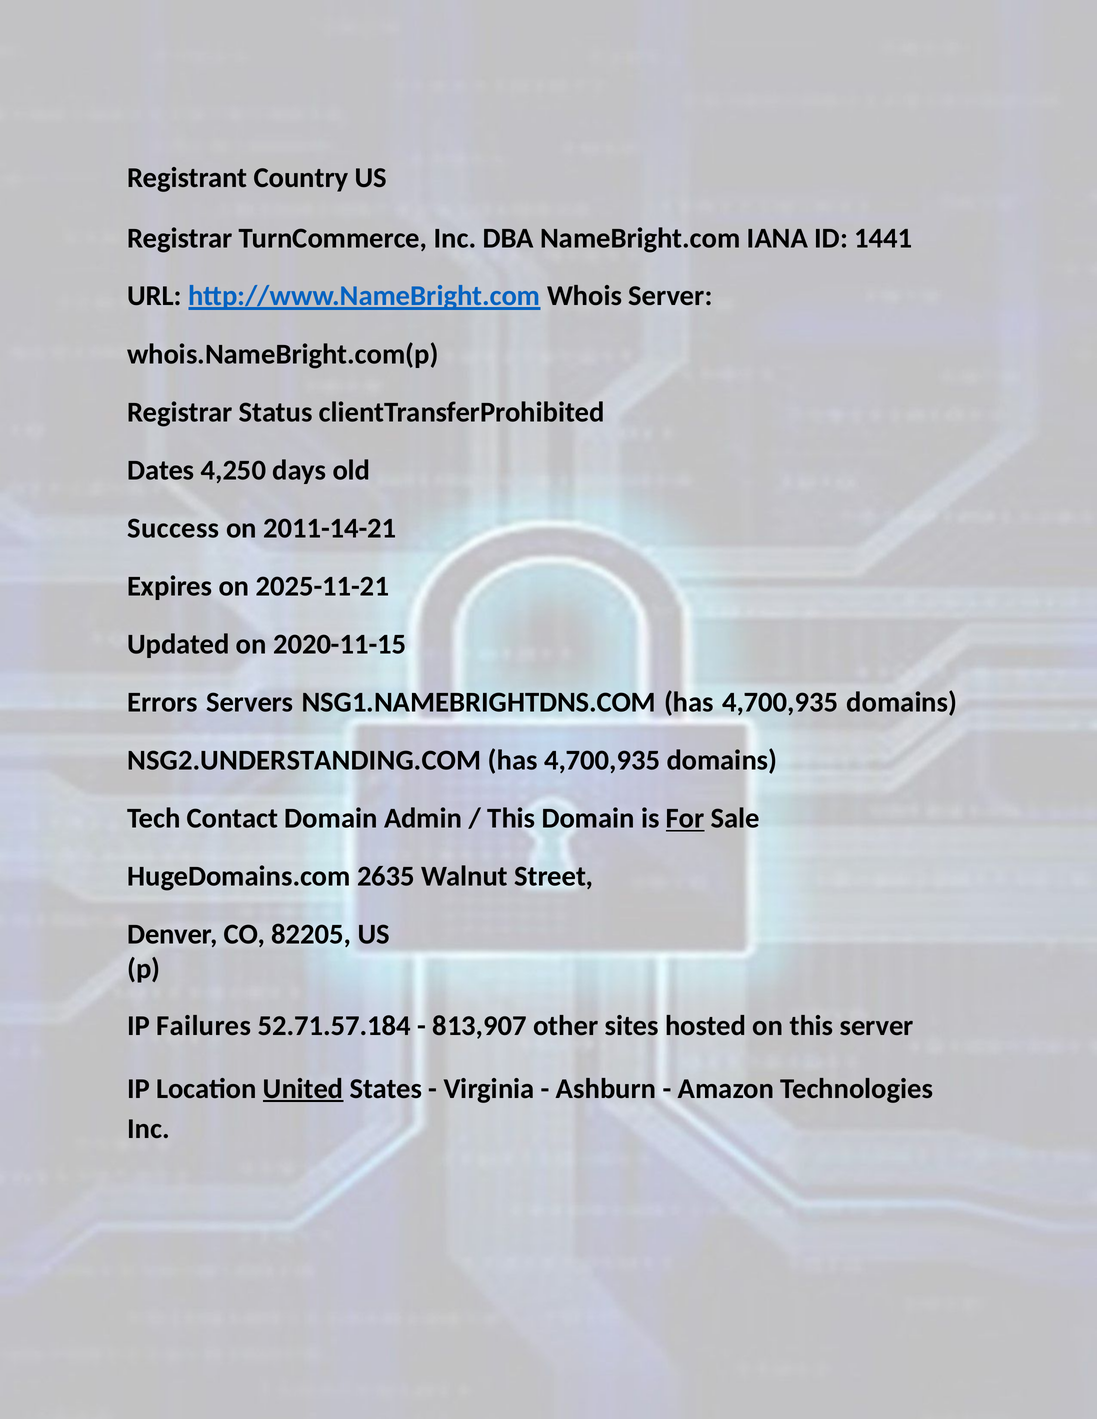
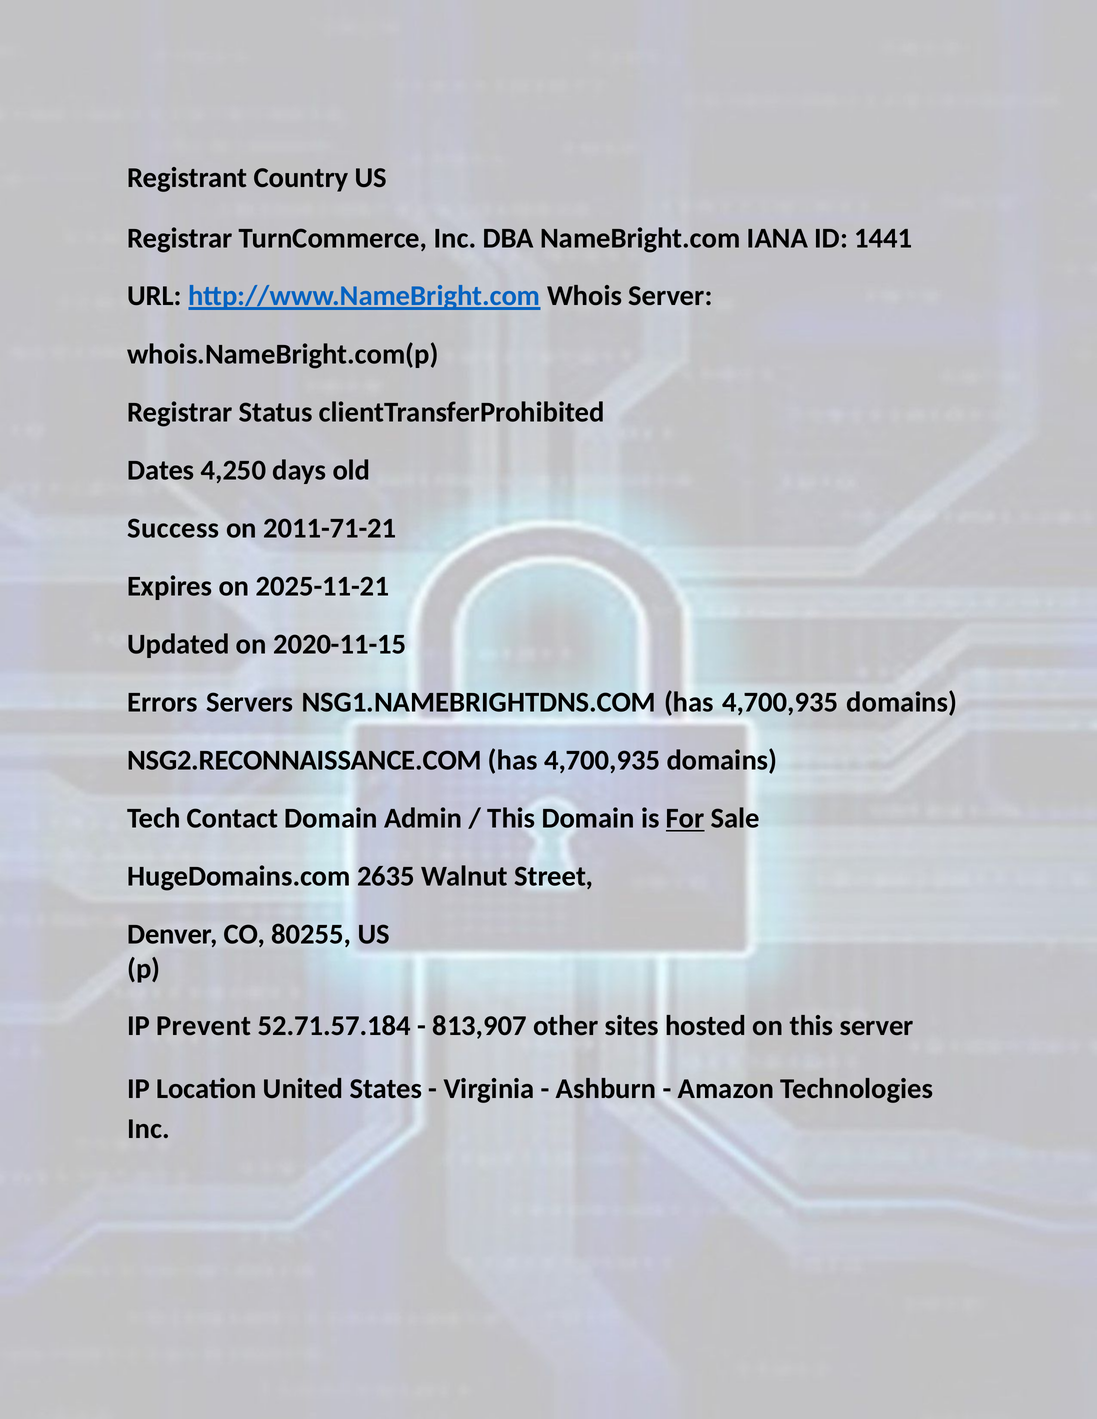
2011-14-21: 2011-14-21 -> 2011-71-21
NSG2.UNDERSTANDING.COM: NSG2.UNDERSTANDING.COM -> NSG2.RECONNAISSANCE.COM
82205: 82205 -> 80255
Failures: Failures -> Prevent
United underline: present -> none
